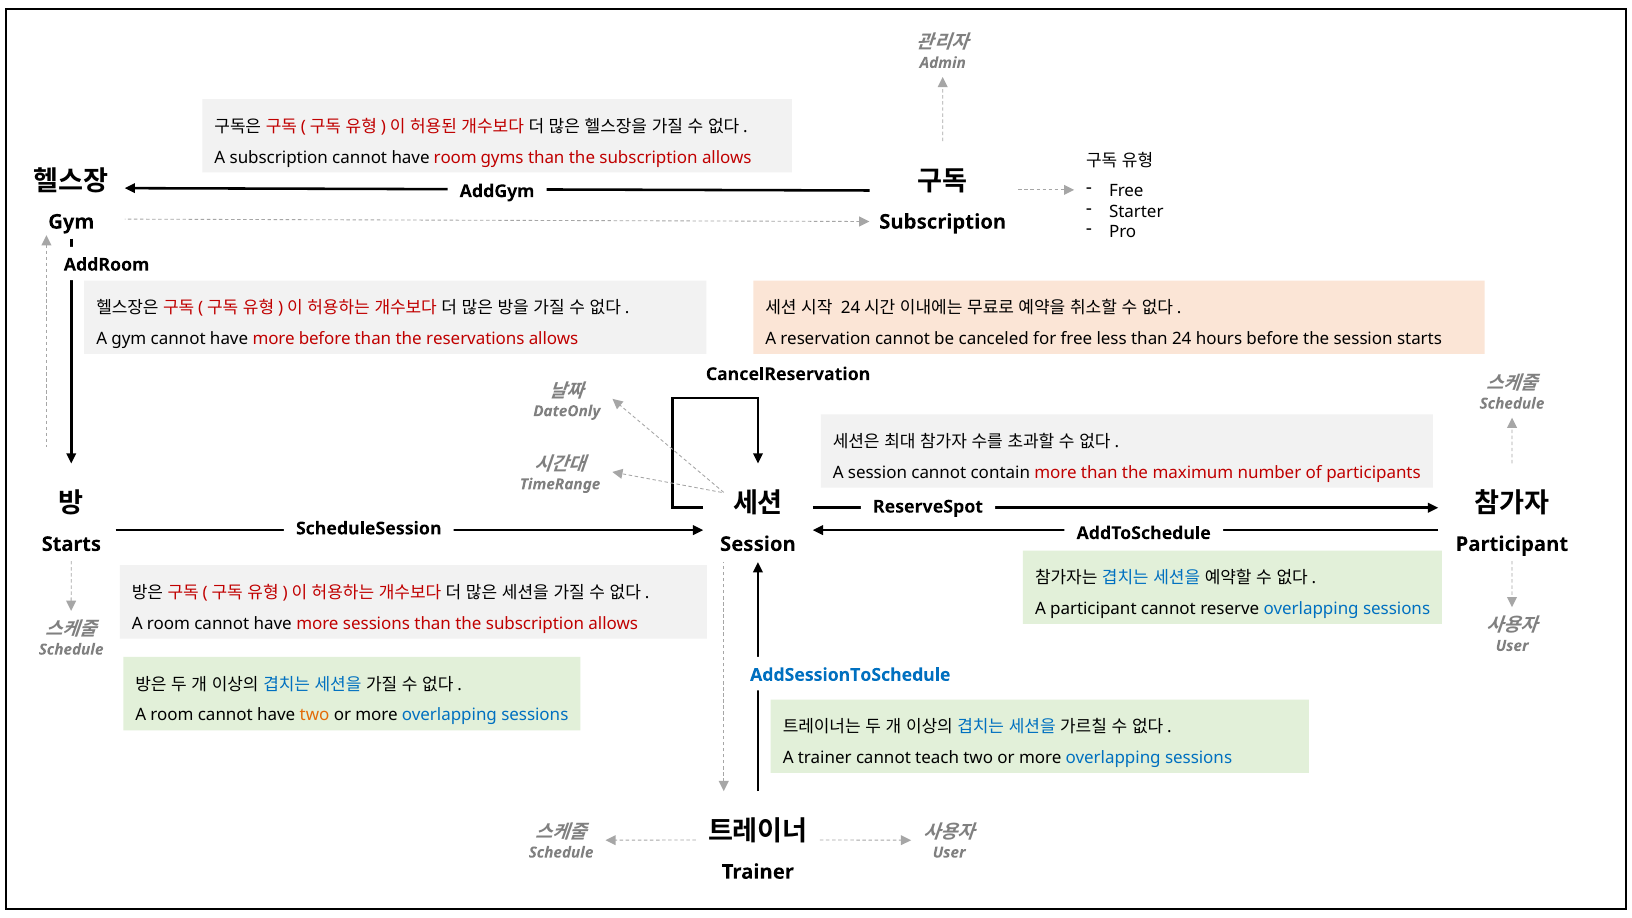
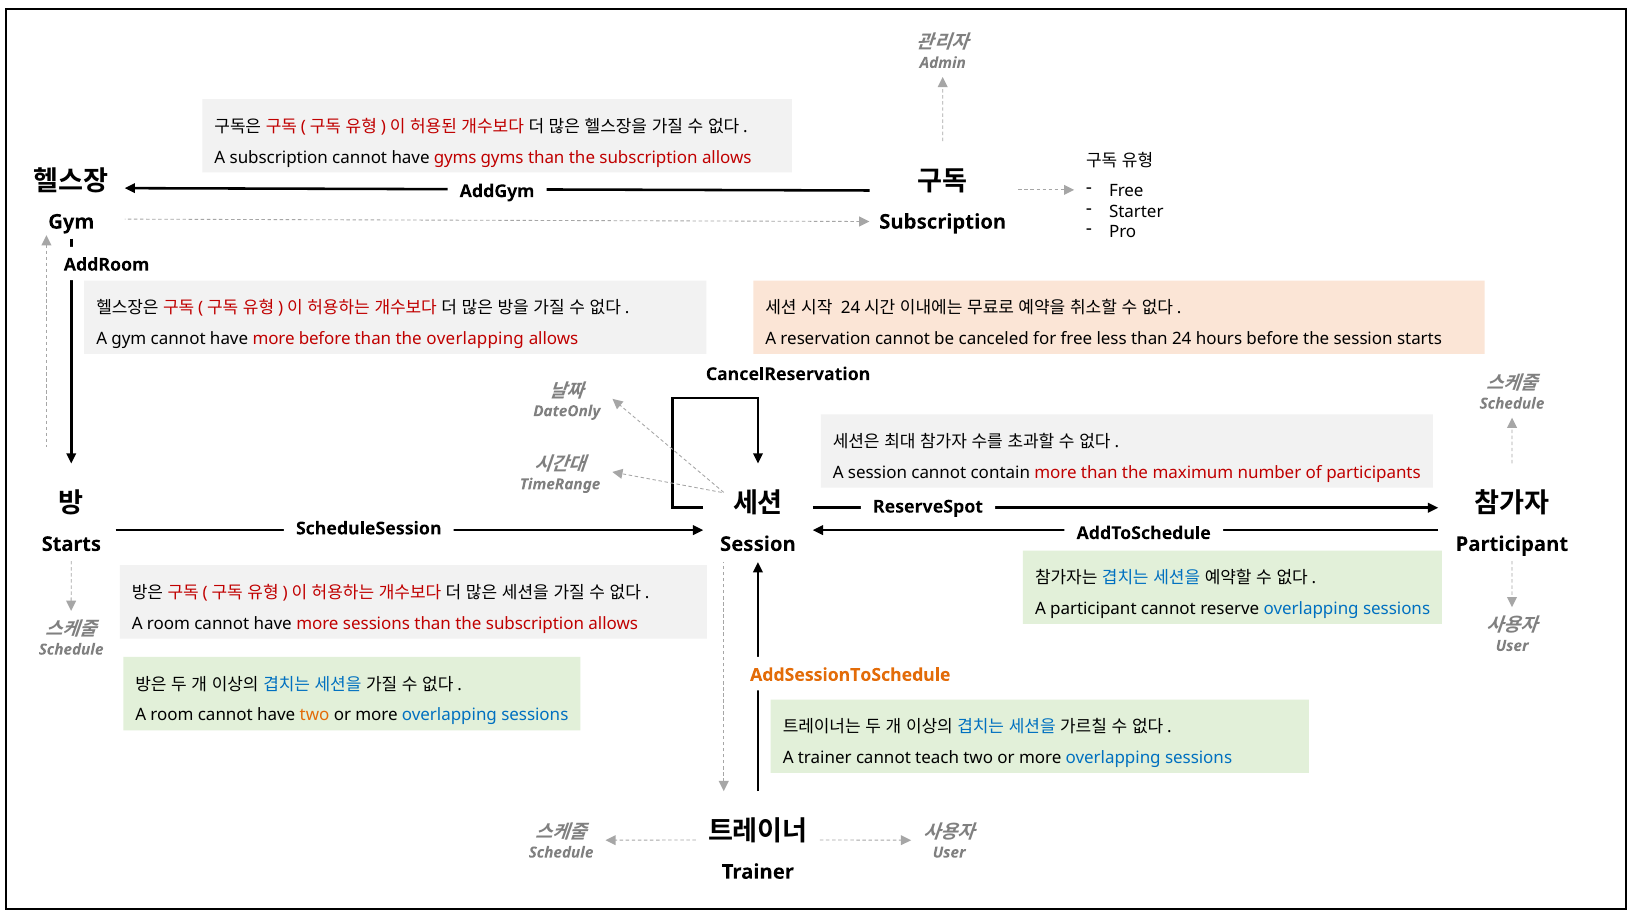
have room: room -> gyms
the reservations: reservations -> overlapping
AddSessionToSchedule colour: blue -> orange
